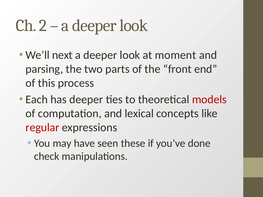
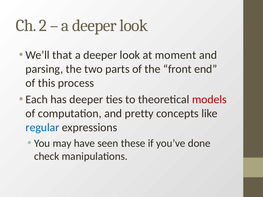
next: next -> that
lexical: lexical -> pretty
regular colour: red -> blue
